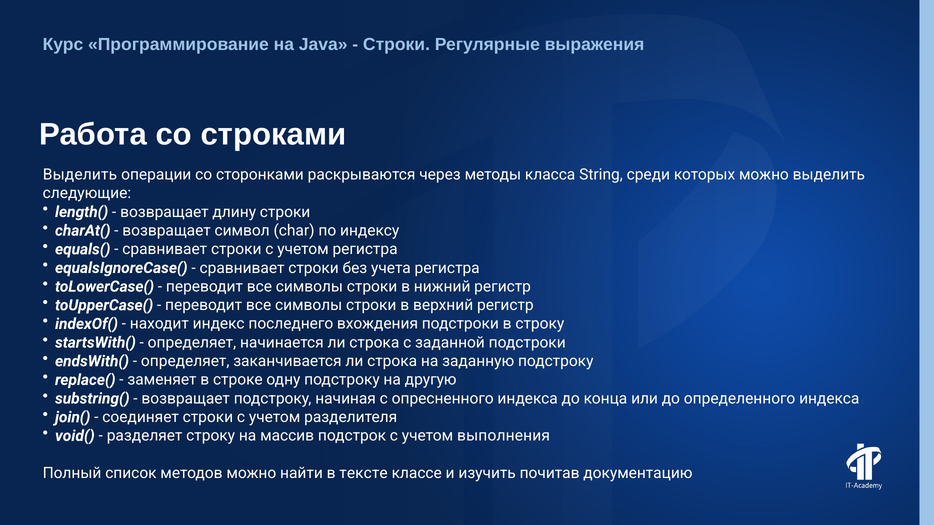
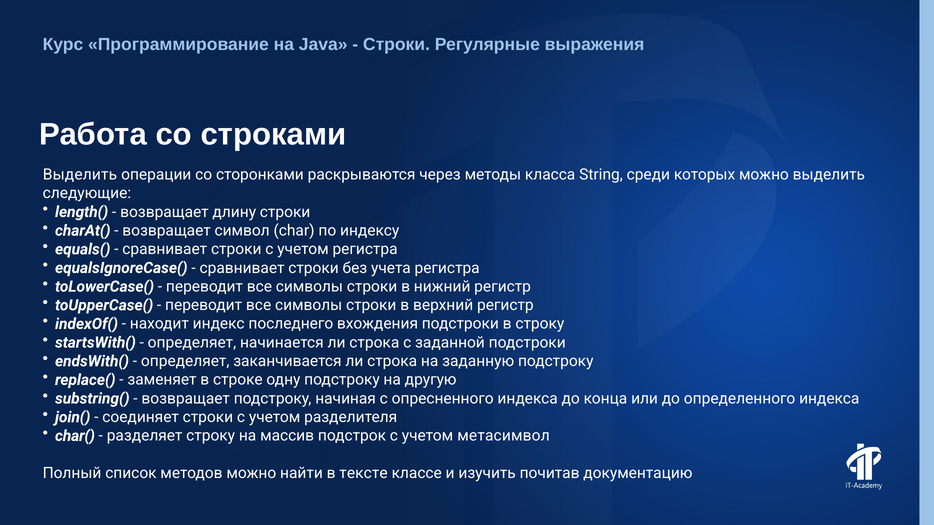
void(: void( -> char(
выполнения: выполнения -> метасимвол
